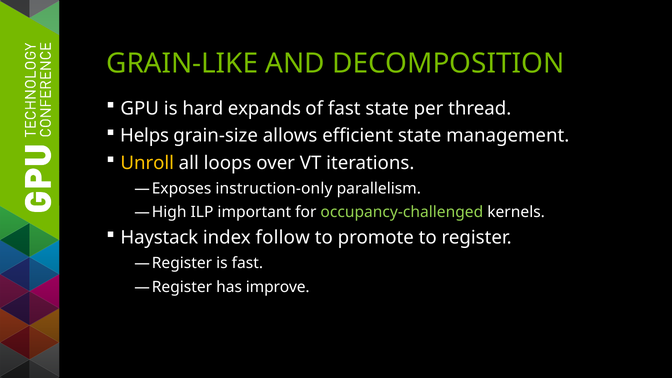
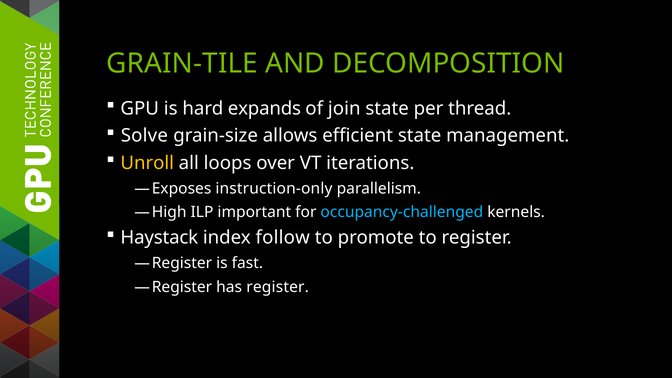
GRAIN-LIKE: GRAIN-LIKE -> GRAIN-TILE
of fast: fast -> join
Helps: Helps -> Solve
occupancy-challenged colour: light green -> light blue
has improve: improve -> register
